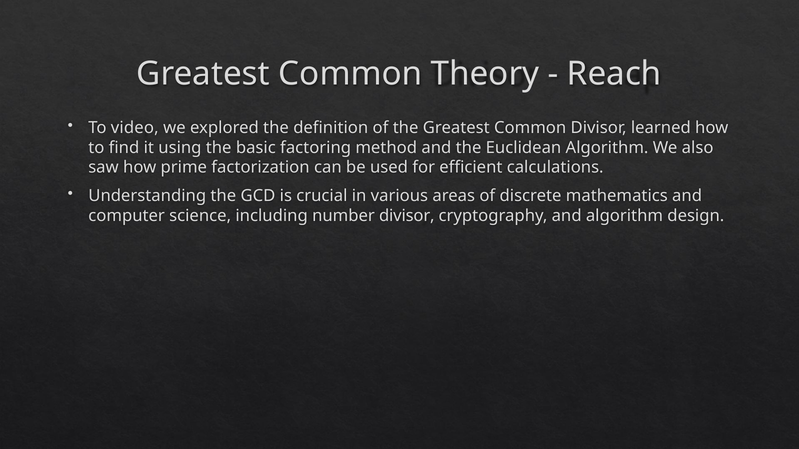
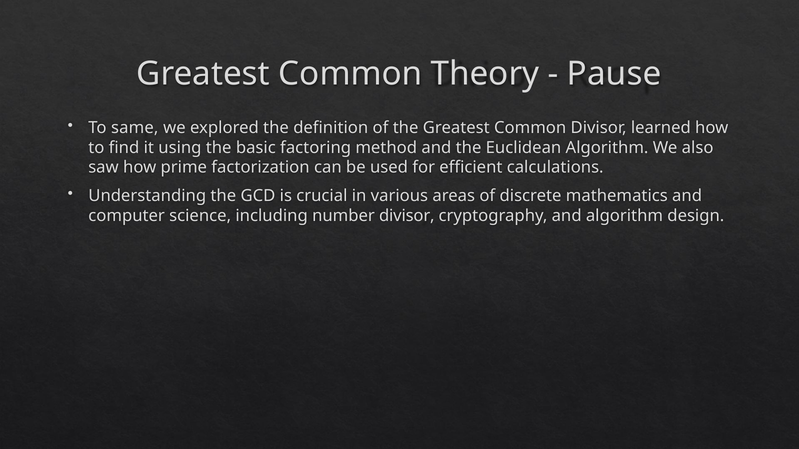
Reach: Reach -> Pause
video: video -> same
